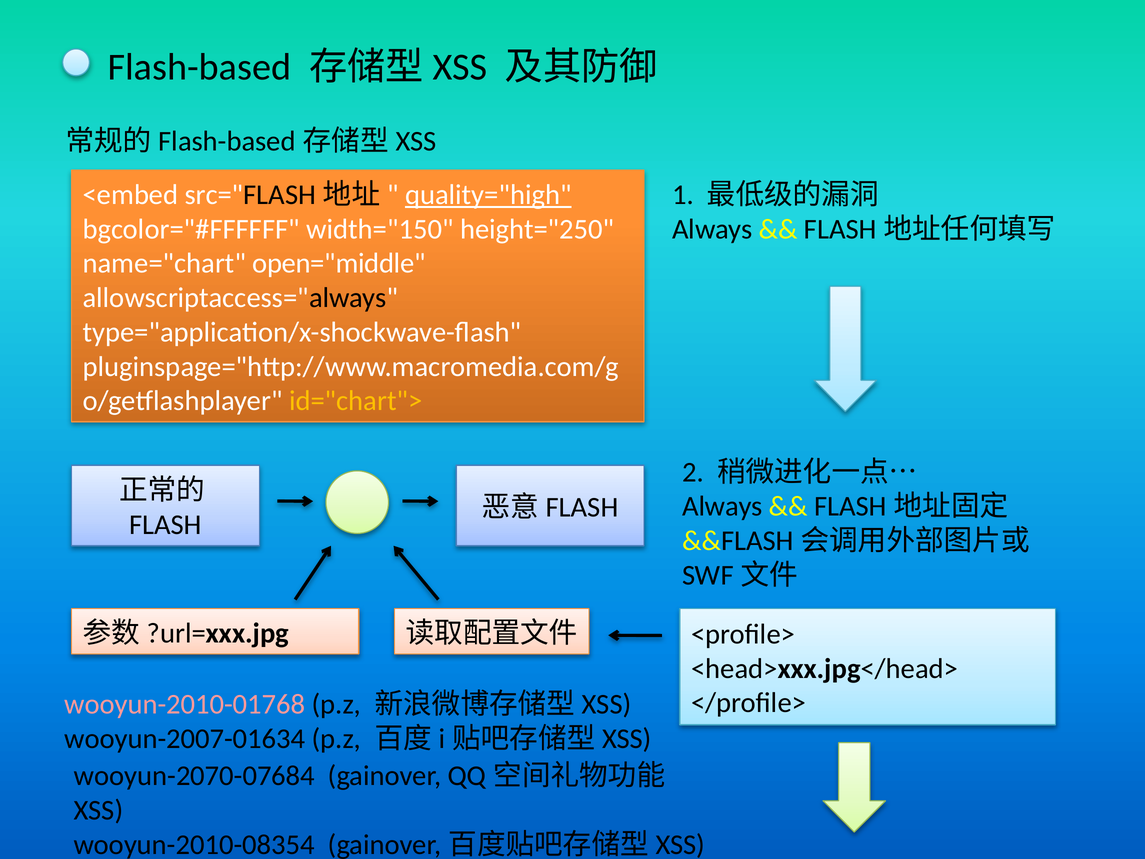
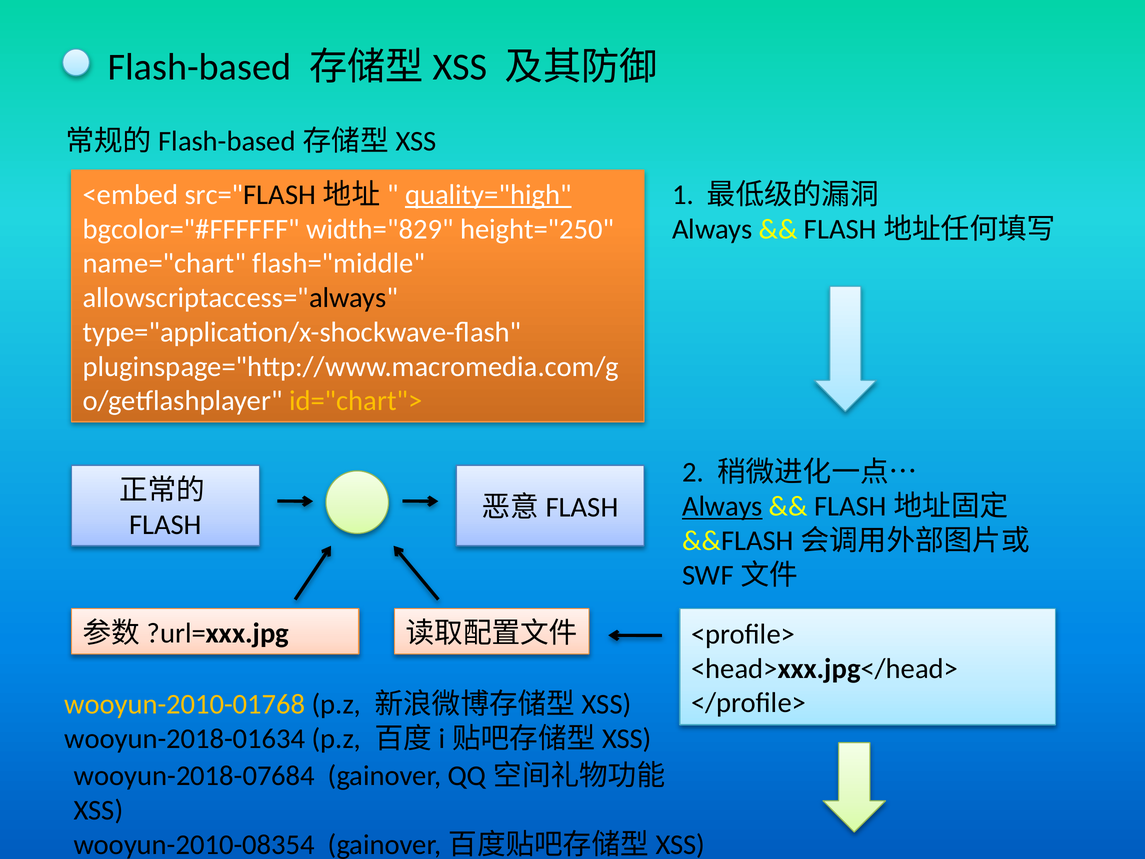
width="150: width="150 -> width="829
open="middle: open="middle -> flash="middle
Always at (722, 506) underline: none -> present
wooyun-2010-01768 colour: pink -> yellow
wooyun-2007-01634: wooyun-2007-01634 -> wooyun-2018-01634
wooyun-2070-07684: wooyun-2070-07684 -> wooyun-2018-07684
